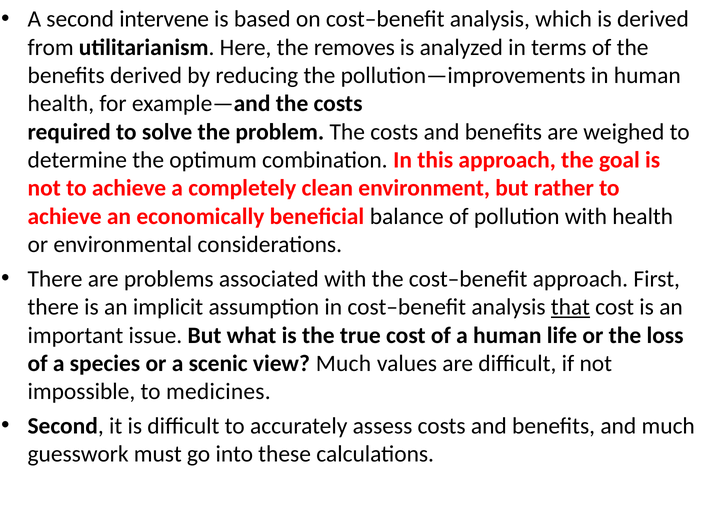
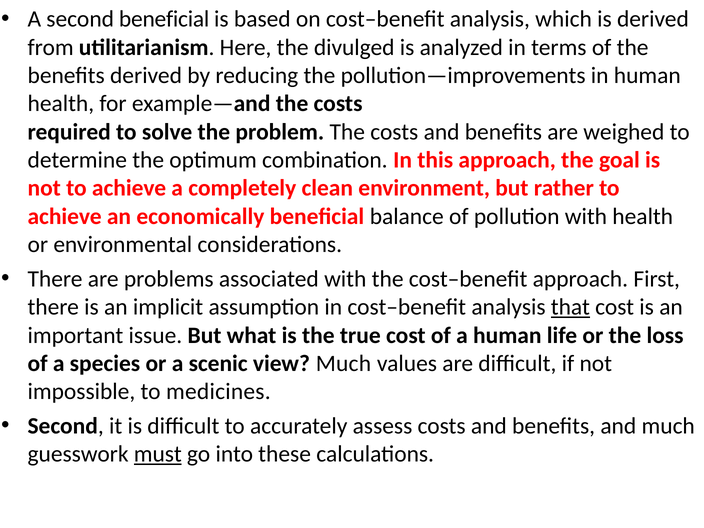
second intervene: intervene -> beneficial
removes: removes -> divulged
must underline: none -> present
